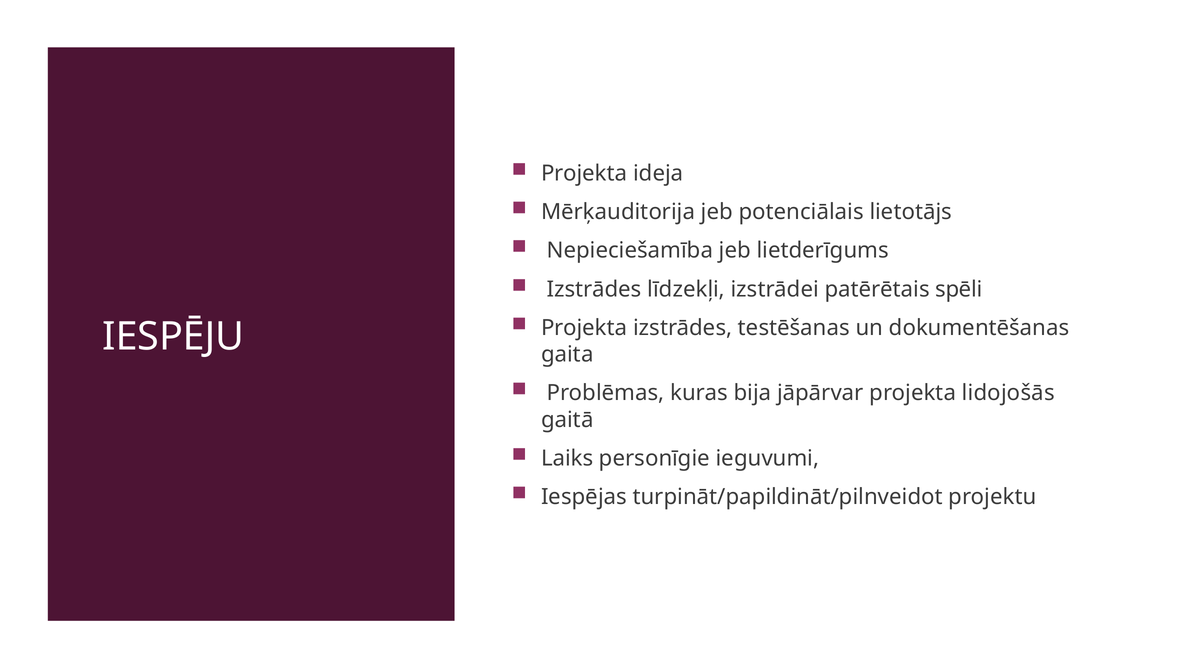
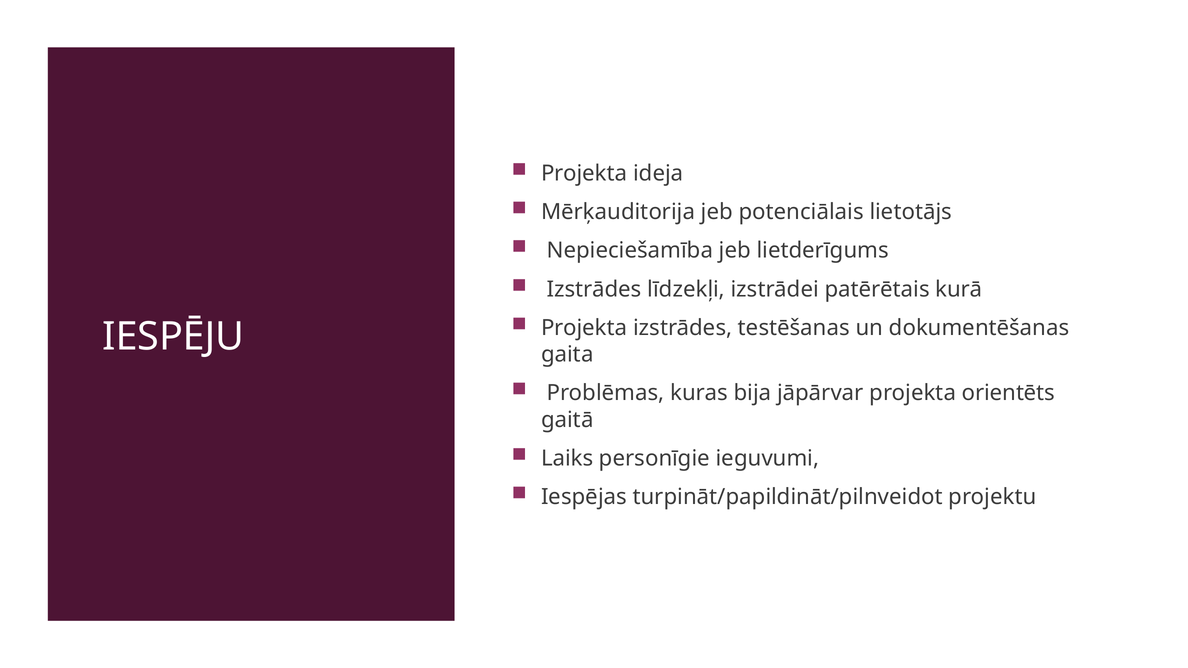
spēli: spēli -> kurā
lidojošās: lidojošās -> orientēts
